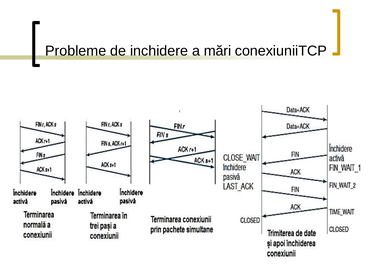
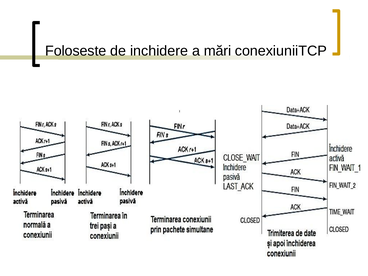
Probleme: Probleme -> Foloseste
